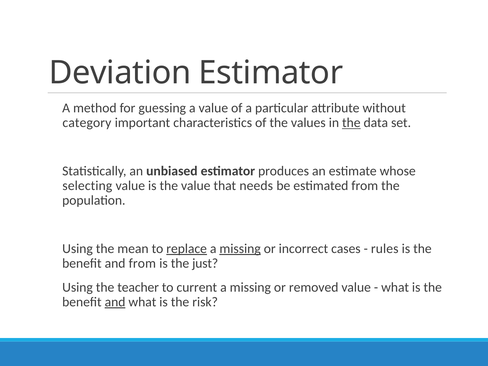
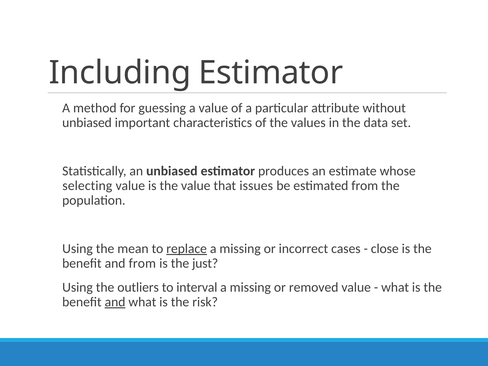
Deviation: Deviation -> Including
category at (87, 123): category -> unbiased
the at (351, 123) underline: present -> none
needs: needs -> issues
missing at (240, 249) underline: present -> none
rules: rules -> close
teacher: teacher -> outliers
current: current -> interval
